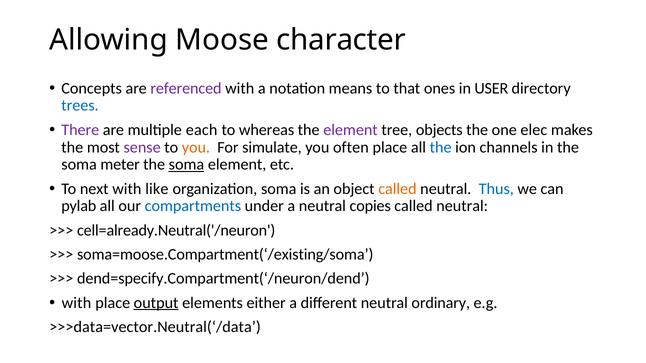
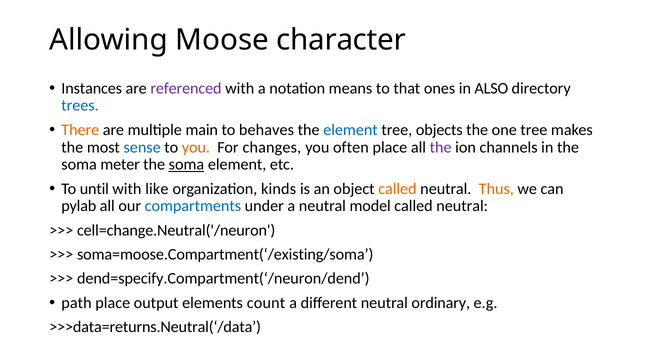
Concepts: Concepts -> Instances
USER: USER -> ALSO
There colour: purple -> orange
each: each -> main
whereas: whereas -> behaves
element at (351, 130) colour: purple -> blue
one elec: elec -> tree
sense colour: purple -> blue
simulate: simulate -> changes
the at (441, 147) colour: blue -> purple
next: next -> until
organization soma: soma -> kinds
Thus colour: blue -> orange
copies: copies -> model
cell=already.Neutral('/neuron: cell=already.Neutral('/neuron -> cell=change.Neutral('/neuron
with at (76, 303): with -> path
output underline: present -> none
either: either -> count
>>>data=vector.Neutral(‘/data: >>>data=vector.Neutral(‘/data -> >>>data=returns.Neutral(‘/data
